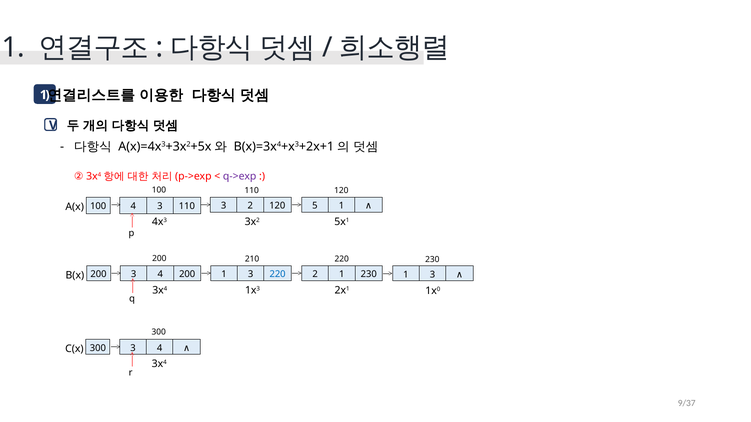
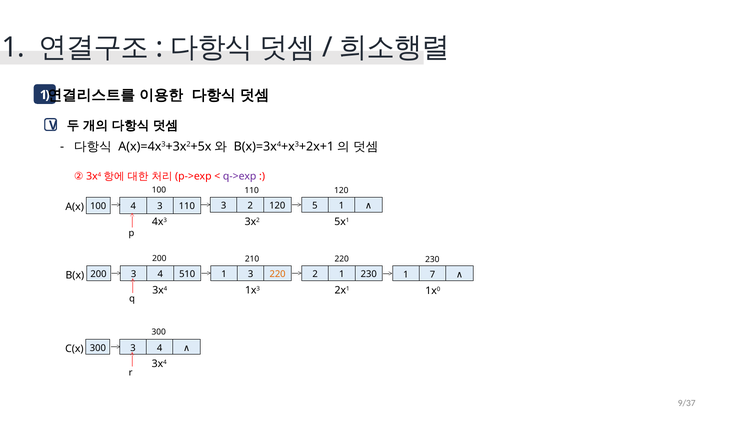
4 200: 200 -> 510
220 at (278, 275) colour: blue -> orange
3 at (433, 275): 3 -> 7
